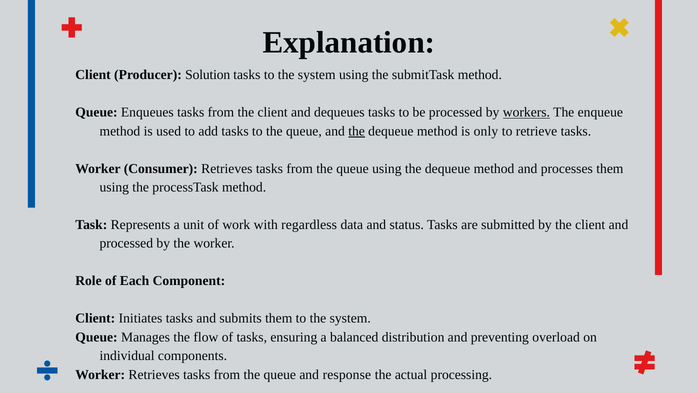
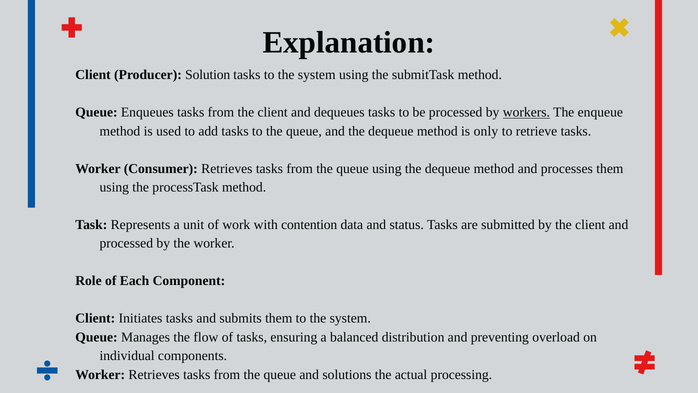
the at (357, 131) underline: present -> none
regardless: regardless -> contention
response: response -> solutions
